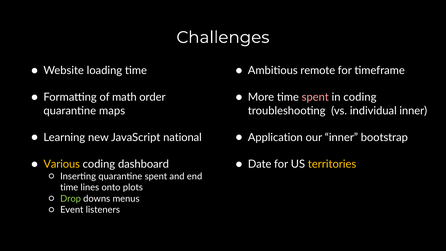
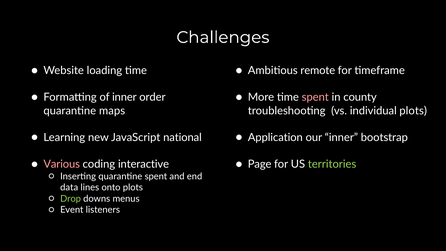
of math: math -> inner
in coding: coding -> county
individual inner: inner -> plots
Various colour: yellow -> pink
dashboard: dashboard -> interactive
Date: Date -> Page
territories colour: yellow -> light green
time at (69, 187): time -> data
